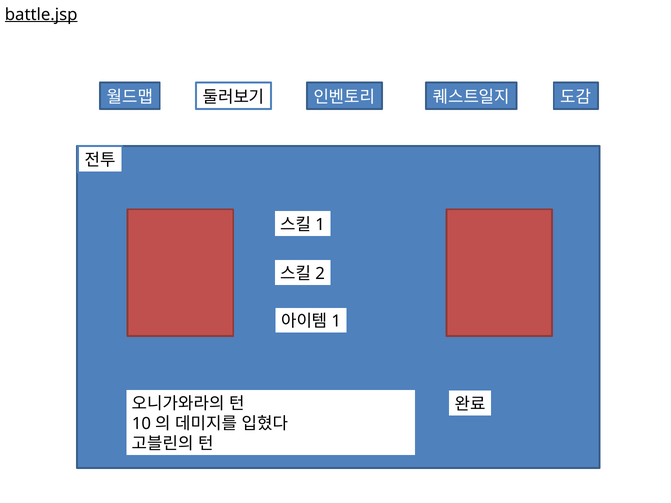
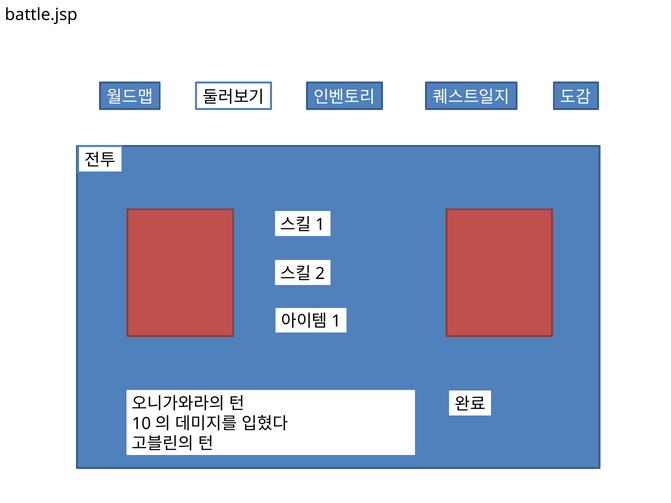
battle.jsp underline: present -> none
